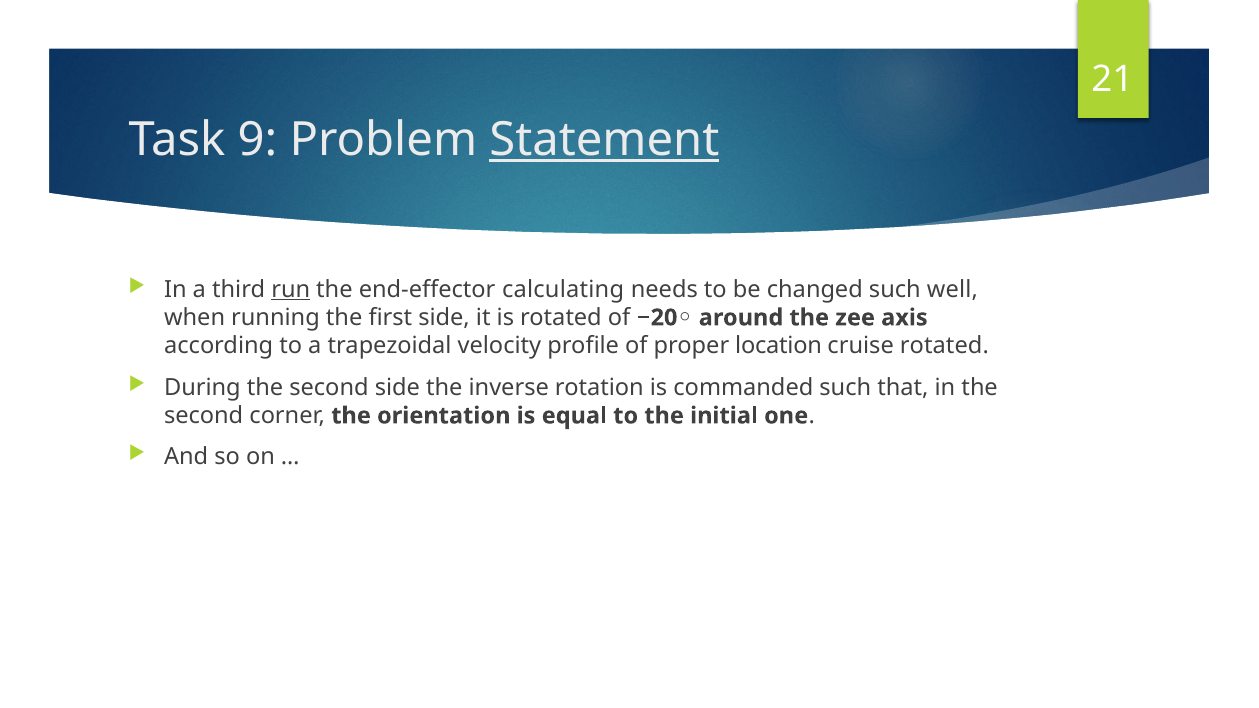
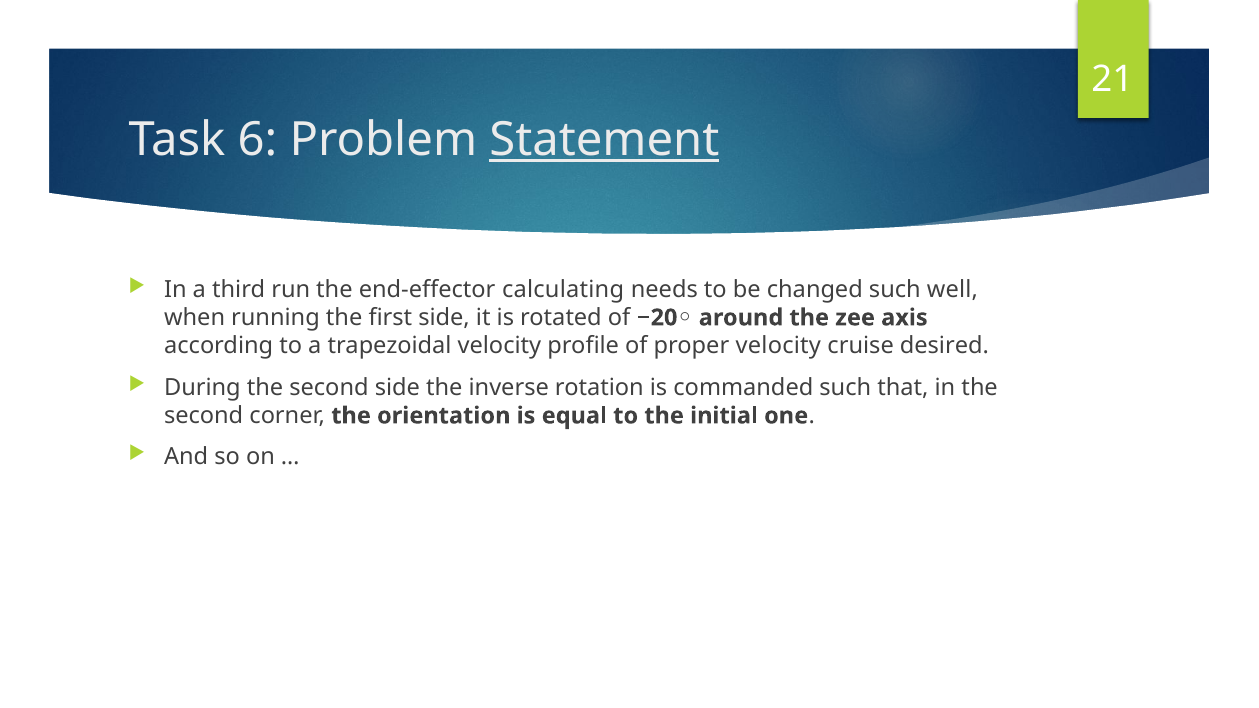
9: 9 -> 6
run underline: present -> none
proper location: location -> velocity
cruise rotated: rotated -> desired
